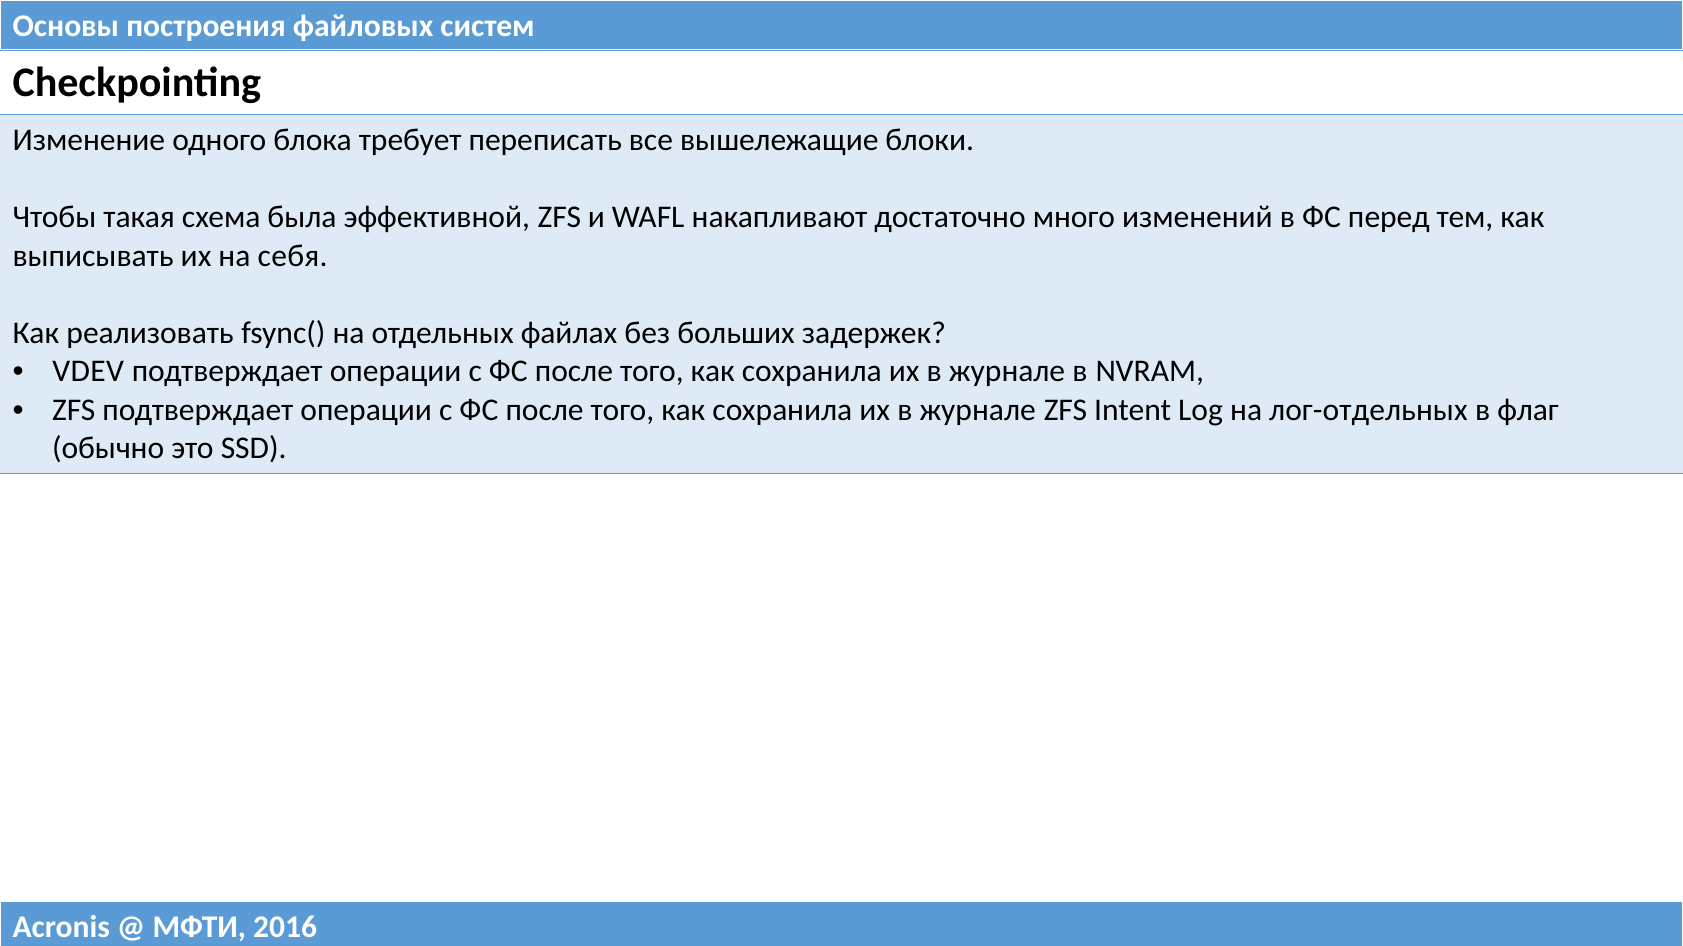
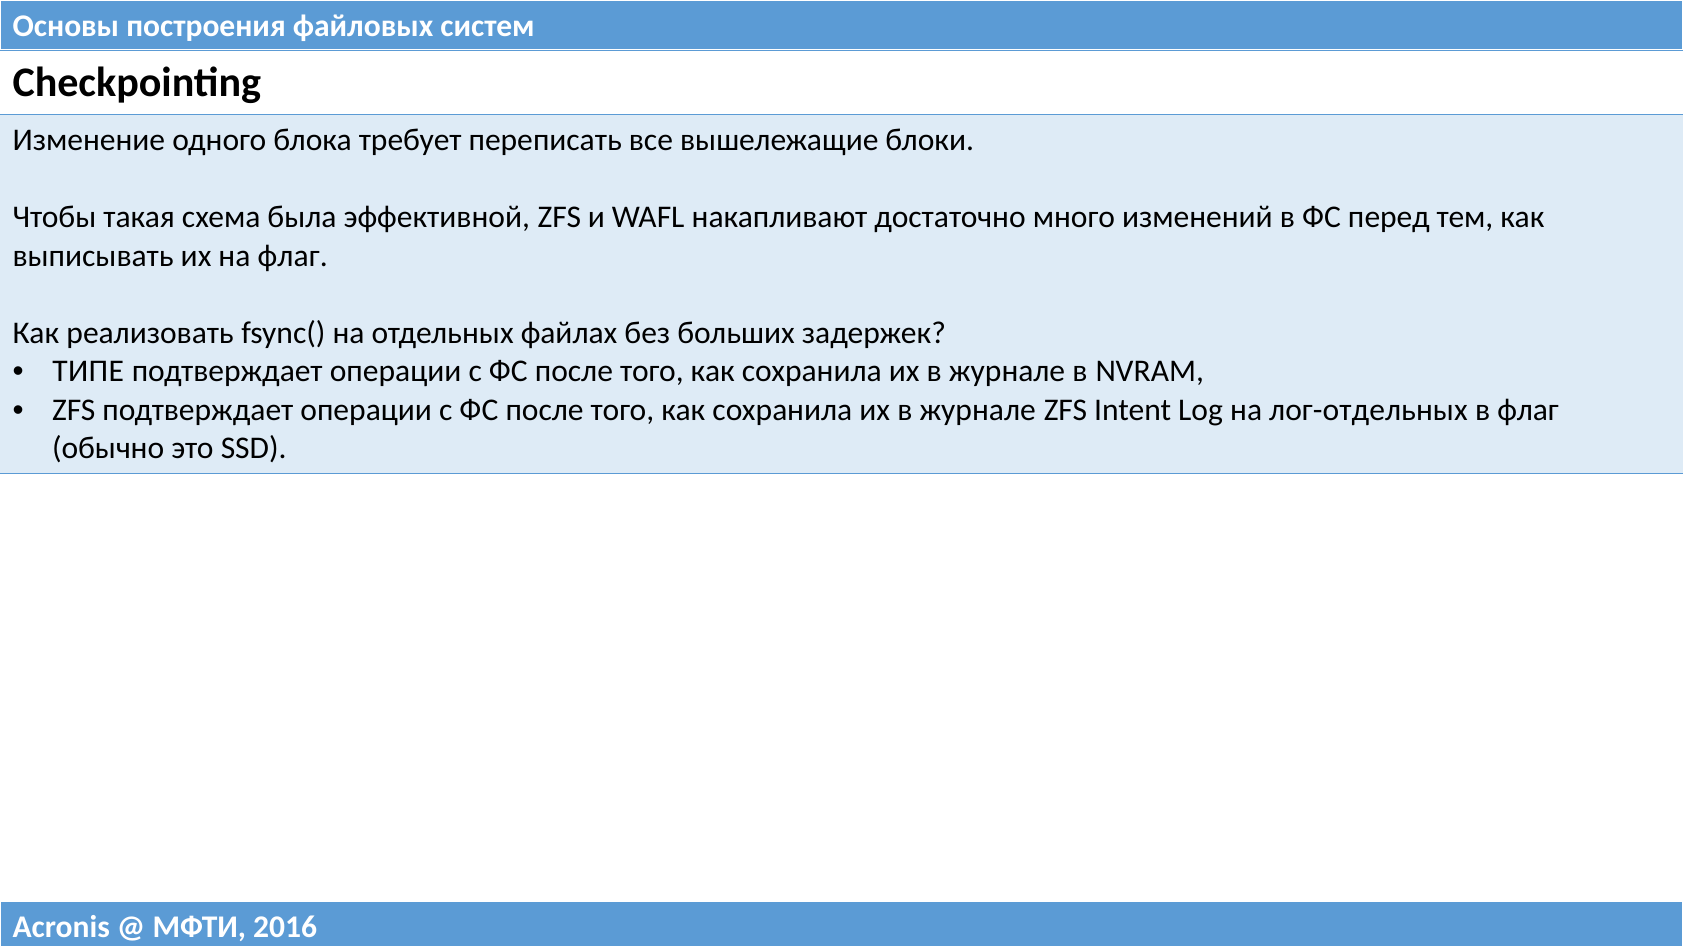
на себя: себя -> флаг
VDEV: VDEV -> ТИПЕ
